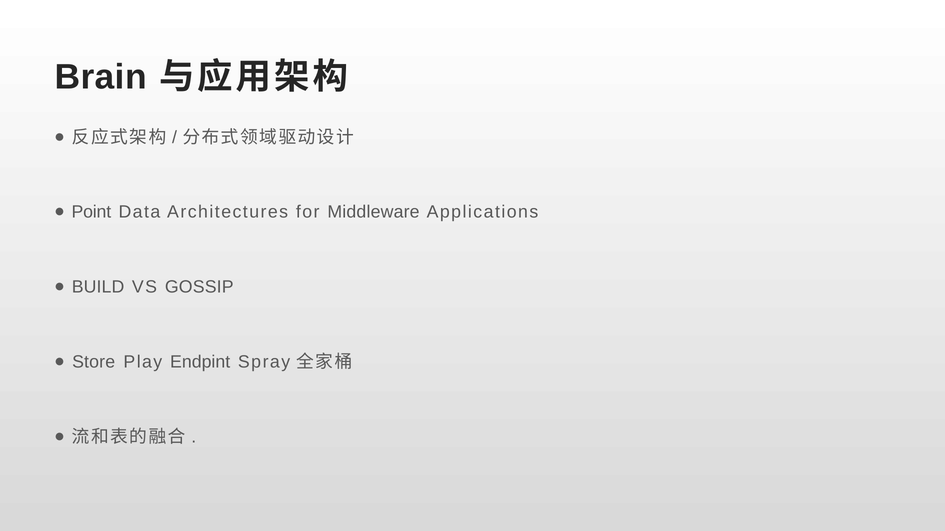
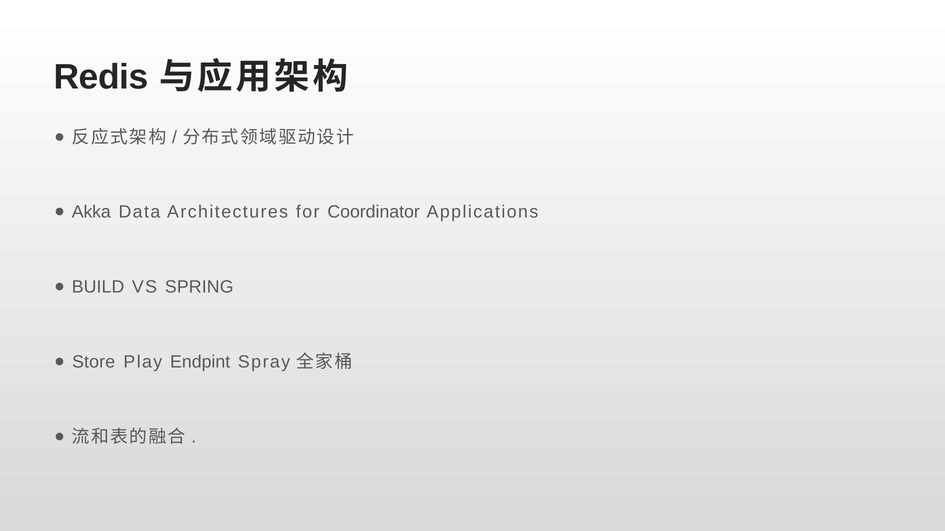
Brain: Brain -> Redis
Point: Point -> Akka
Middleware: Middleware -> Coordinator
GOSSIP: GOSSIP -> SPRING
